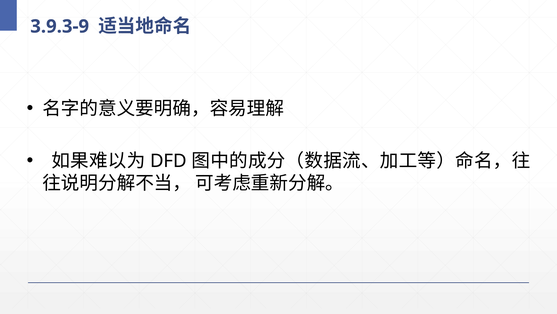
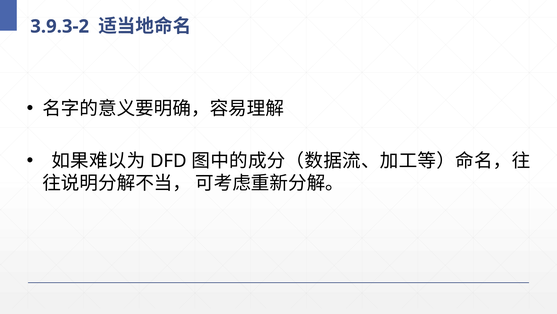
3.9.3-9: 3.9.3-9 -> 3.9.3-2
